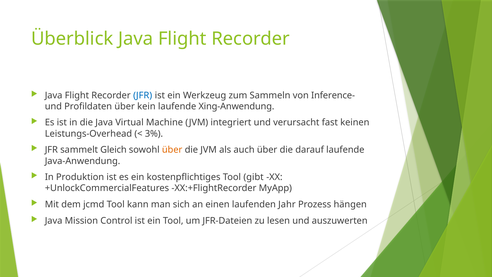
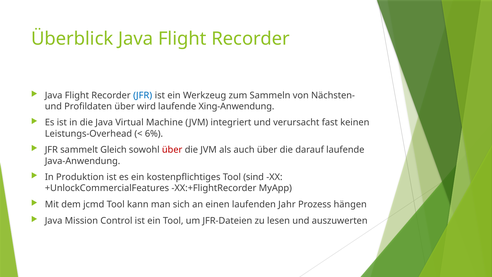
Inference-: Inference- -> Nächsten-
kein: kein -> wird
3%: 3% -> 6%
über at (172, 150) colour: orange -> red
gibt: gibt -> sind
